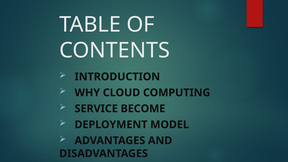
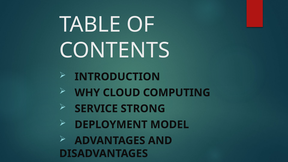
BECOME: BECOME -> STRONG
